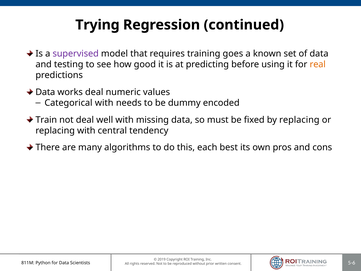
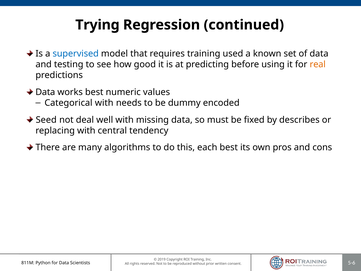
supervised colour: purple -> blue
goes: goes -> used
works deal: deal -> best
Train: Train -> Seed
by replacing: replacing -> describes
